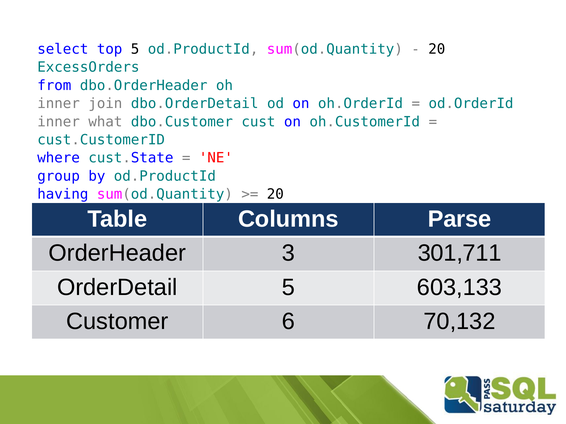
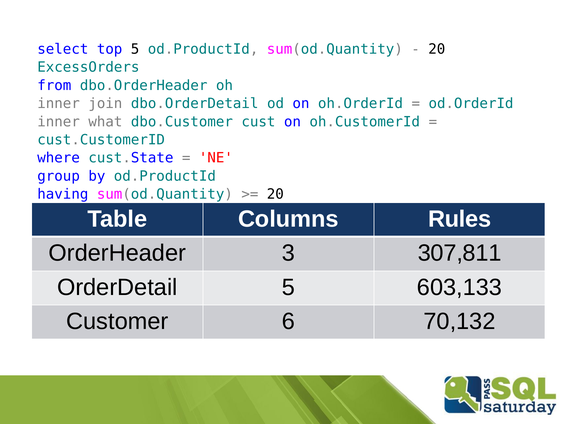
Parse: Parse -> Rules
301,711: 301,711 -> 307,811
